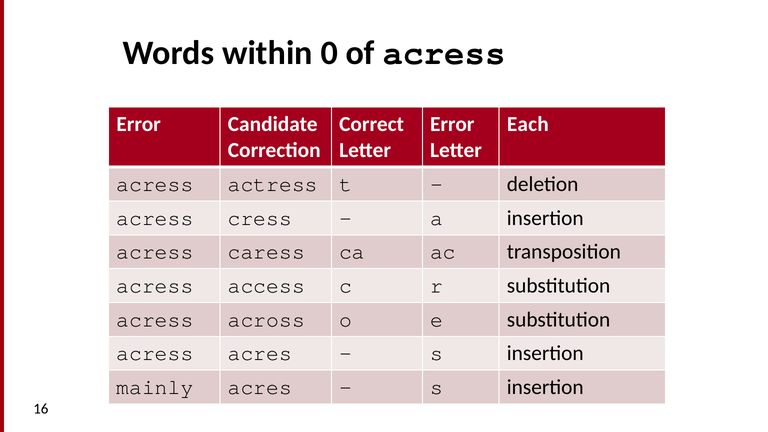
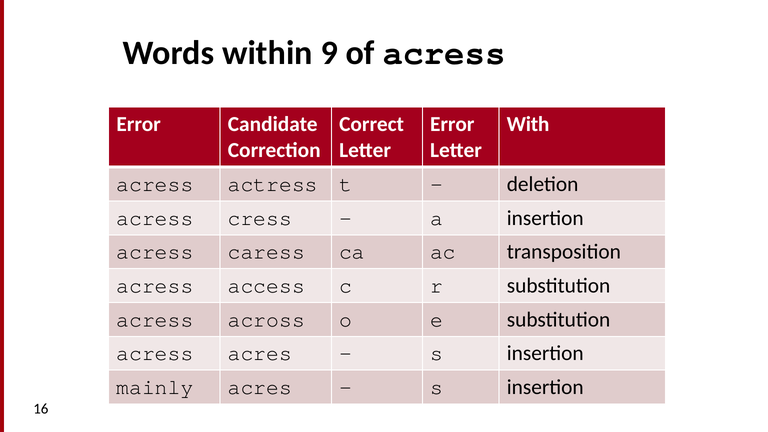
0: 0 -> 9
Each: Each -> With
